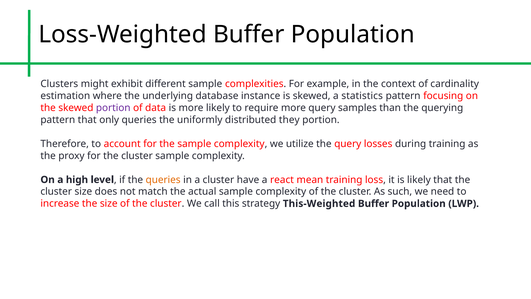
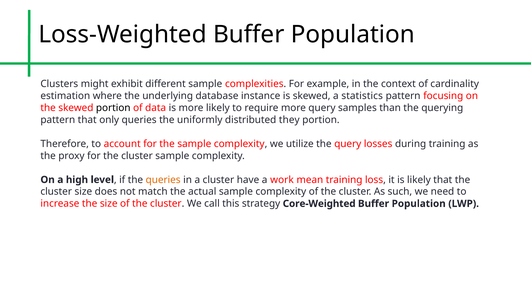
portion at (113, 108) colour: purple -> black
react: react -> work
This-Weighted: This-Weighted -> Core-Weighted
